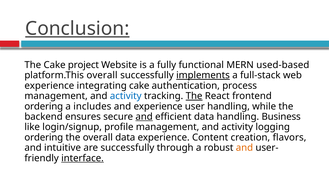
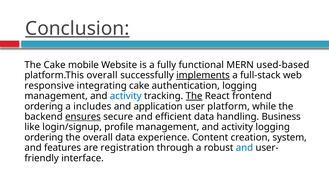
project: project -> mobile
experience at (49, 86): experience -> responsive
authentication process: process -> logging
and experience: experience -> application
user handling: handling -> platform
ensures underline: none -> present
and at (144, 117) underline: present -> none
flavors: flavors -> system
intuitive: intuitive -> features
are successfully: successfully -> registration
and at (244, 148) colour: orange -> blue
interface underline: present -> none
